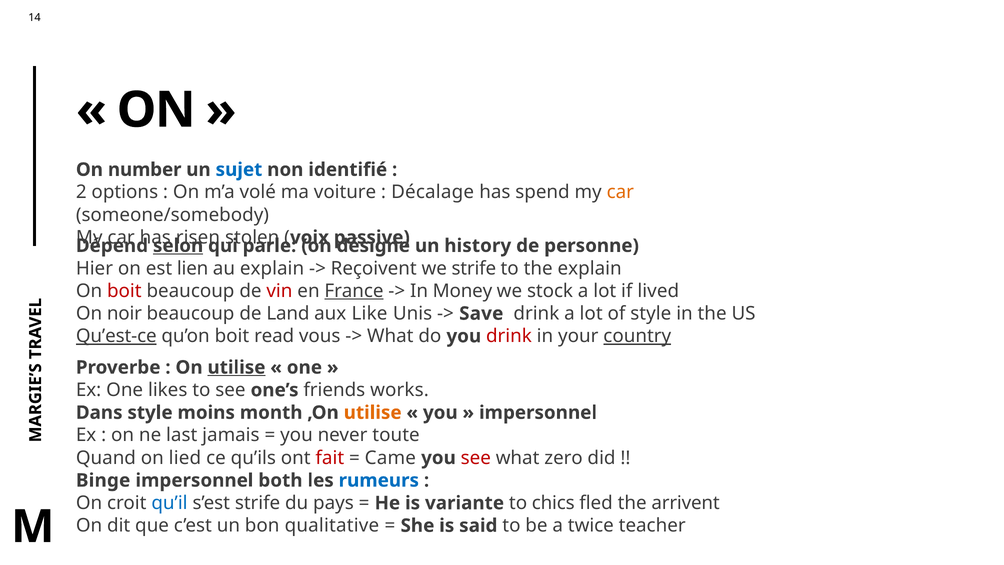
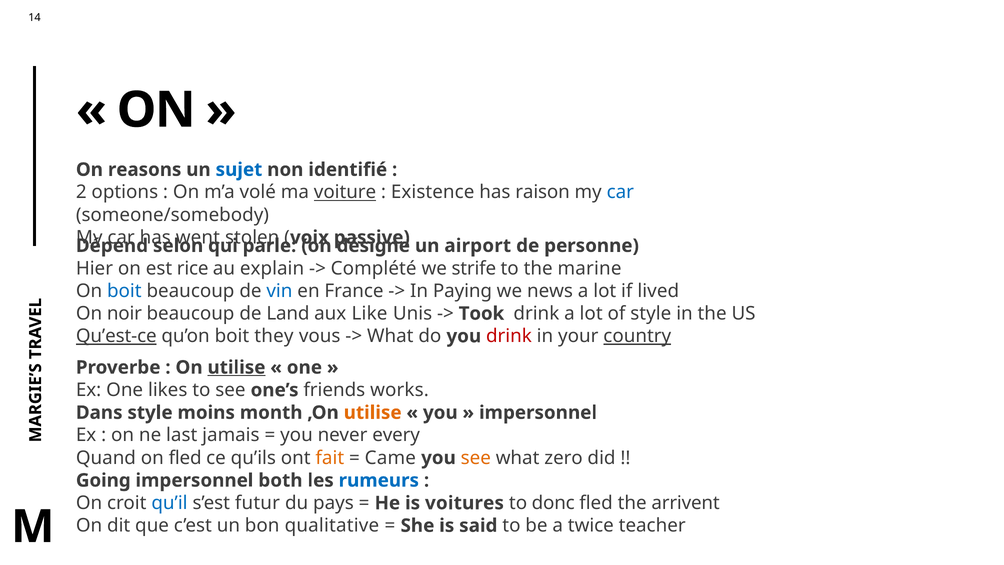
number: number -> reasons
voiture underline: none -> present
Décalage: Décalage -> Existence
spend: spend -> raison
car at (620, 192) colour: orange -> blue
risen: risen -> went
selon underline: present -> none
history: history -> airport
lien: lien -> rice
Reçoivent: Reçoivent -> Complété
the explain: explain -> marine
boit at (124, 291) colour: red -> blue
vin colour: red -> blue
France underline: present -> none
Money: Money -> Paying
stock: stock -> news
Save: Save -> Took
read: read -> they
toute: toute -> every
on lied: lied -> fled
fait colour: red -> orange
see at (476, 458) colour: red -> orange
Binge: Binge -> Going
s’est strife: strife -> futur
variante: variante -> voitures
chics: chics -> donc
